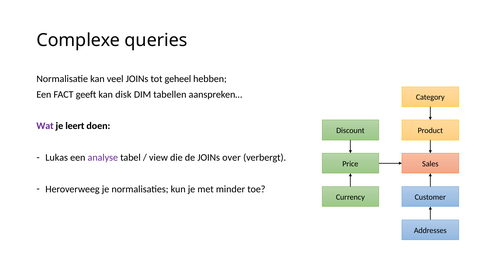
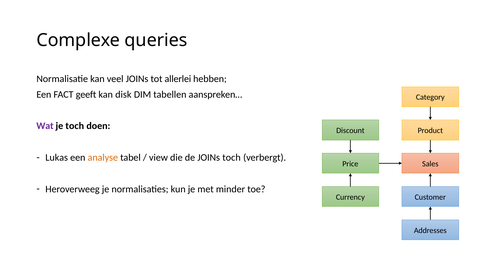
geheel: geheel -> allerlei
je leert: leert -> toch
analyse colour: purple -> orange
JOINs over: over -> toch
